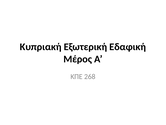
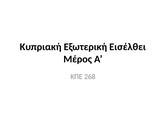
Εδαφική: Εδαφική -> Εισέλθει
